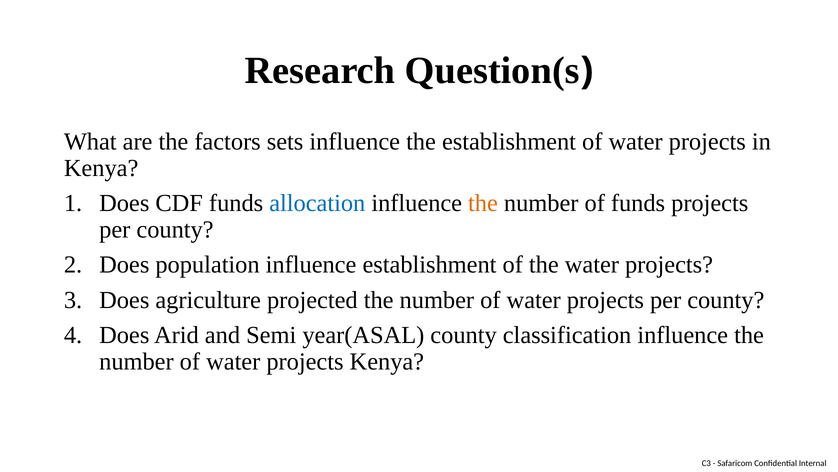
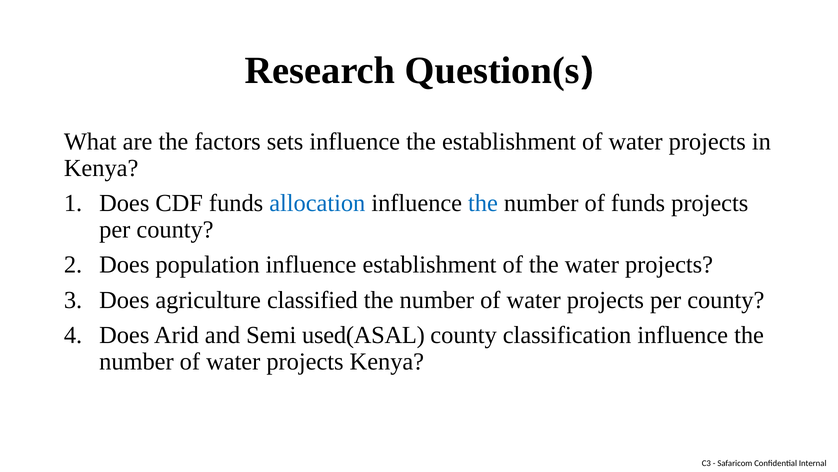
the at (483, 203) colour: orange -> blue
projected: projected -> classified
year(ASAL: year(ASAL -> used(ASAL
